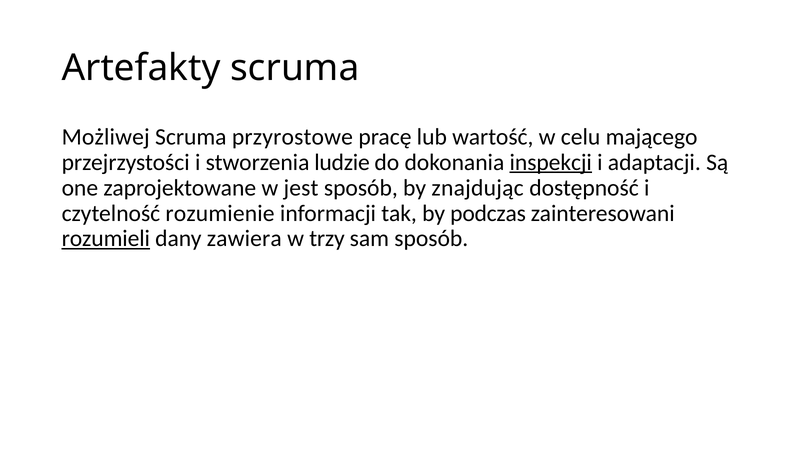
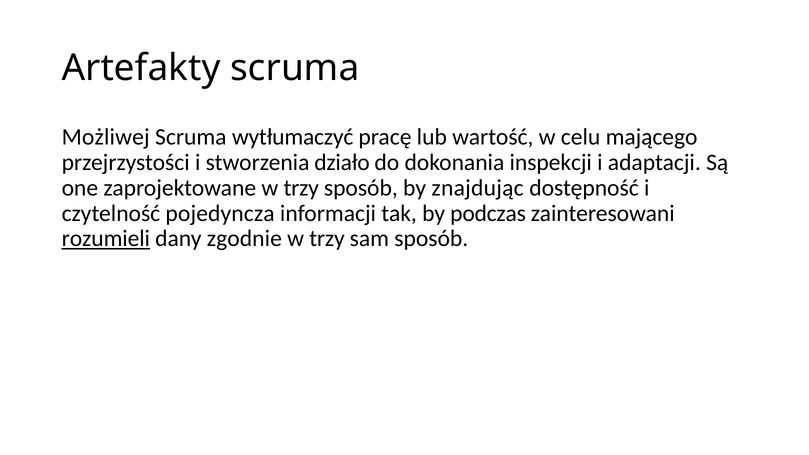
przyrostowe: przyrostowe -> wytłumaczyć
ludzie: ludzie -> działo
inspekcji underline: present -> none
zaprojektowane w jest: jest -> trzy
rozumienie: rozumienie -> pojedyncza
zawiera: zawiera -> zgodnie
